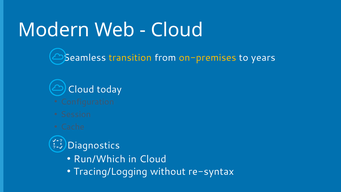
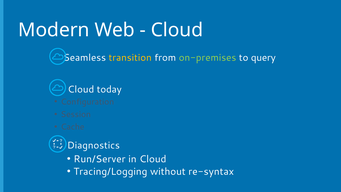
on-premises colour: yellow -> light green
years: years -> query
Run/Which: Run/Which -> Run/Server
